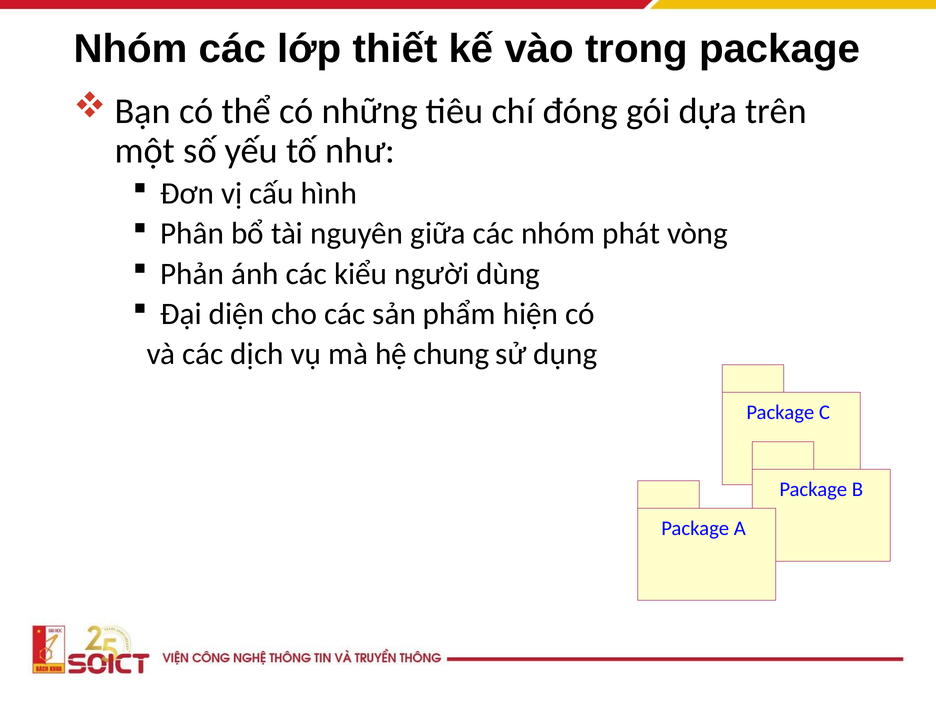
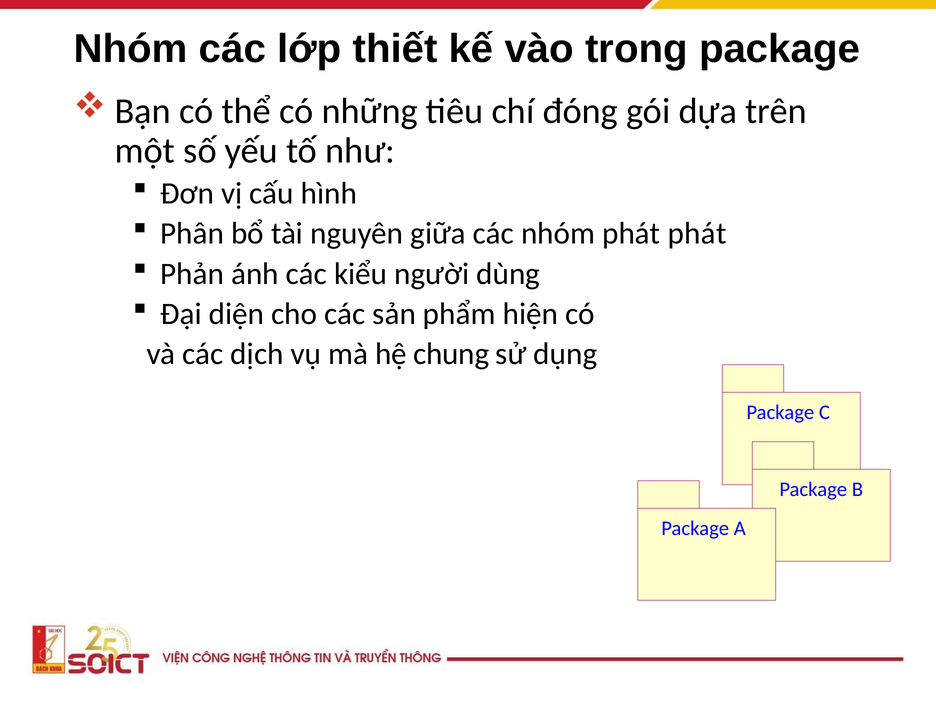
phát vòng: vòng -> phát
